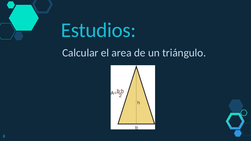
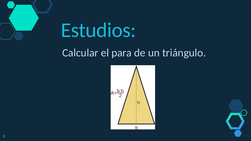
area: area -> para
